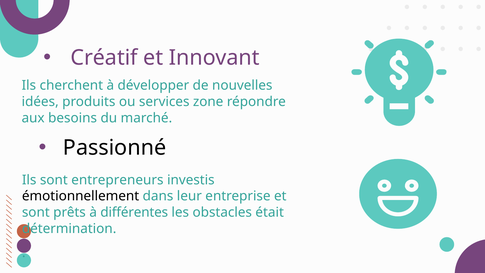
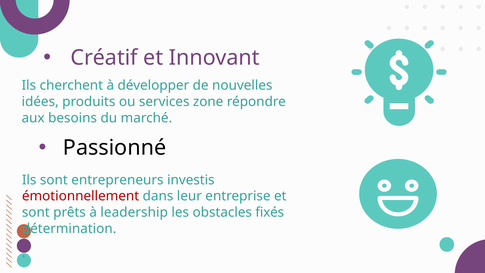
émotionnellement colour: black -> red
différentes: différentes -> leadership
était: était -> fixés
